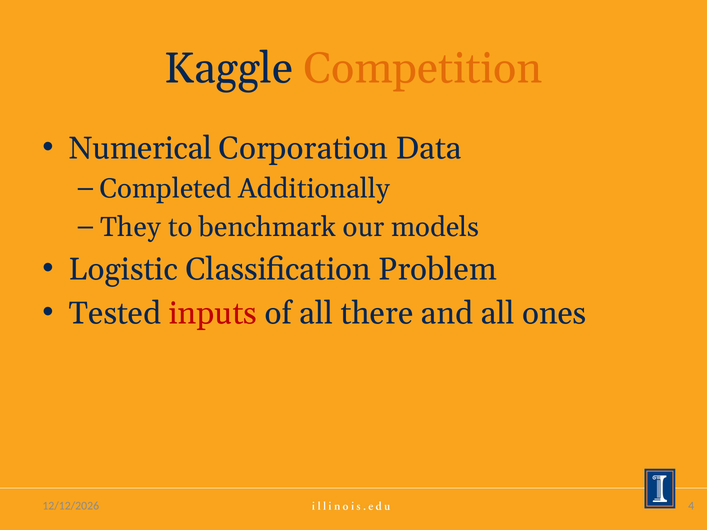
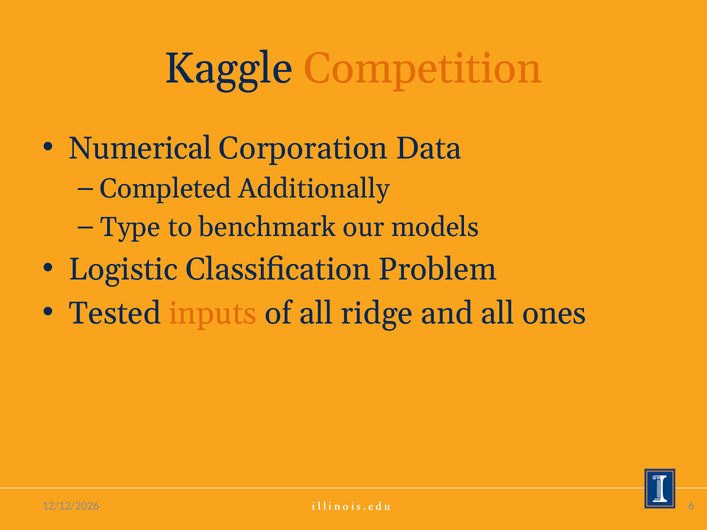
They: They -> Type
inputs colour: red -> orange
there: there -> ridge
4: 4 -> 6
